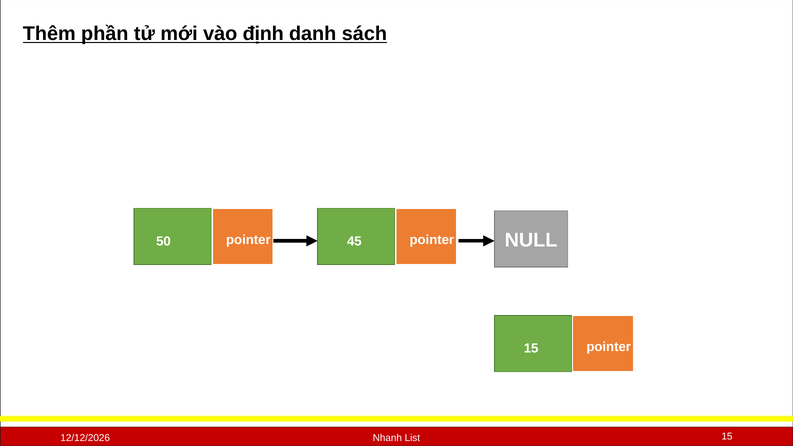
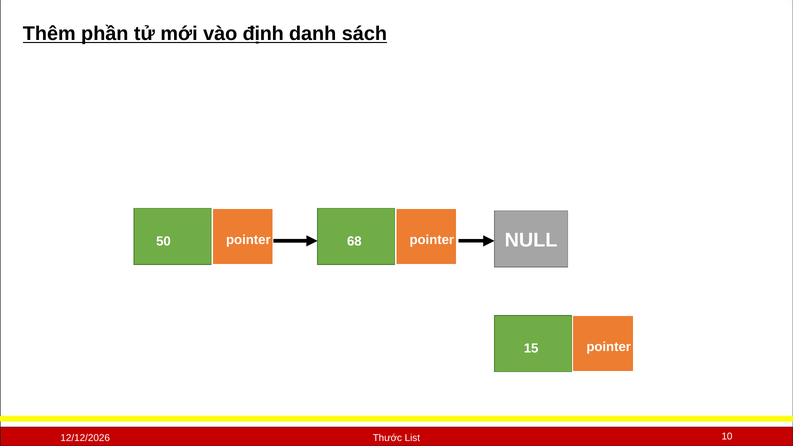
45: 45 -> 68
Nhanh: Nhanh -> Thước
List 15: 15 -> 10
